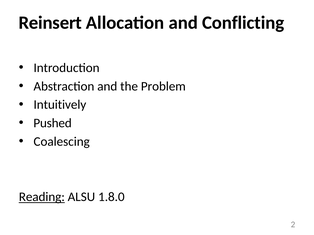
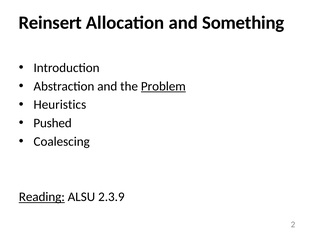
Conflicting: Conflicting -> Something
Problem underline: none -> present
Intuitively: Intuitively -> Heuristics
1.8.0: 1.8.0 -> 2.3.9
